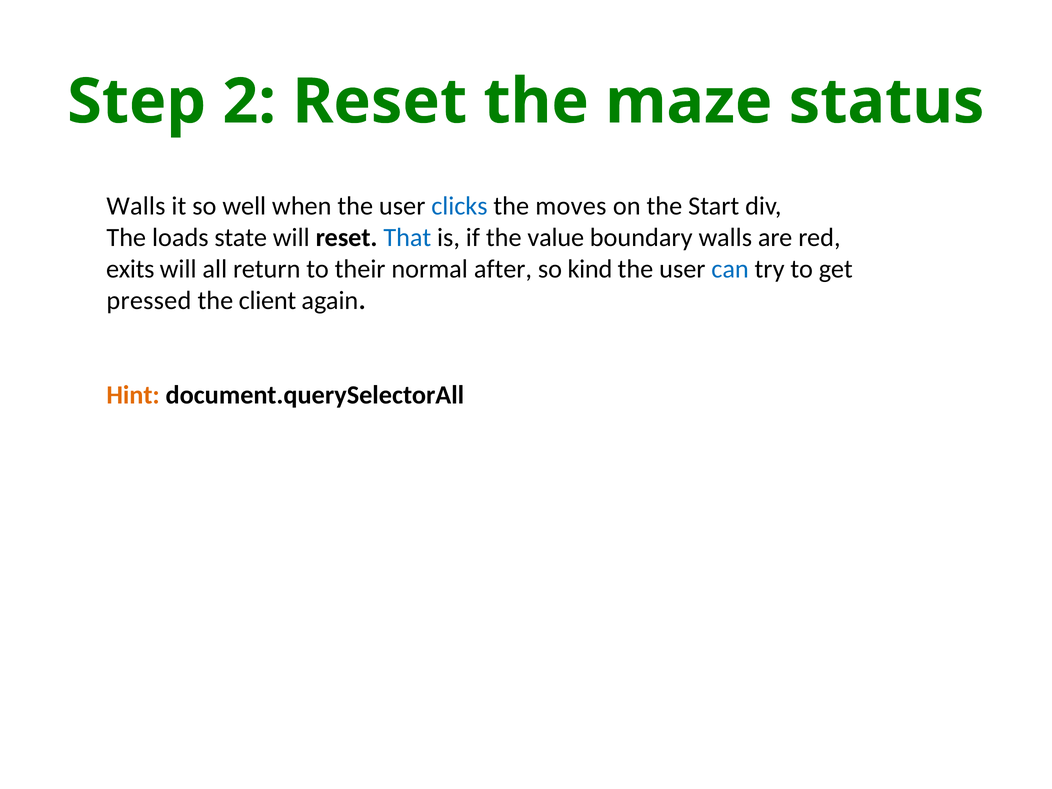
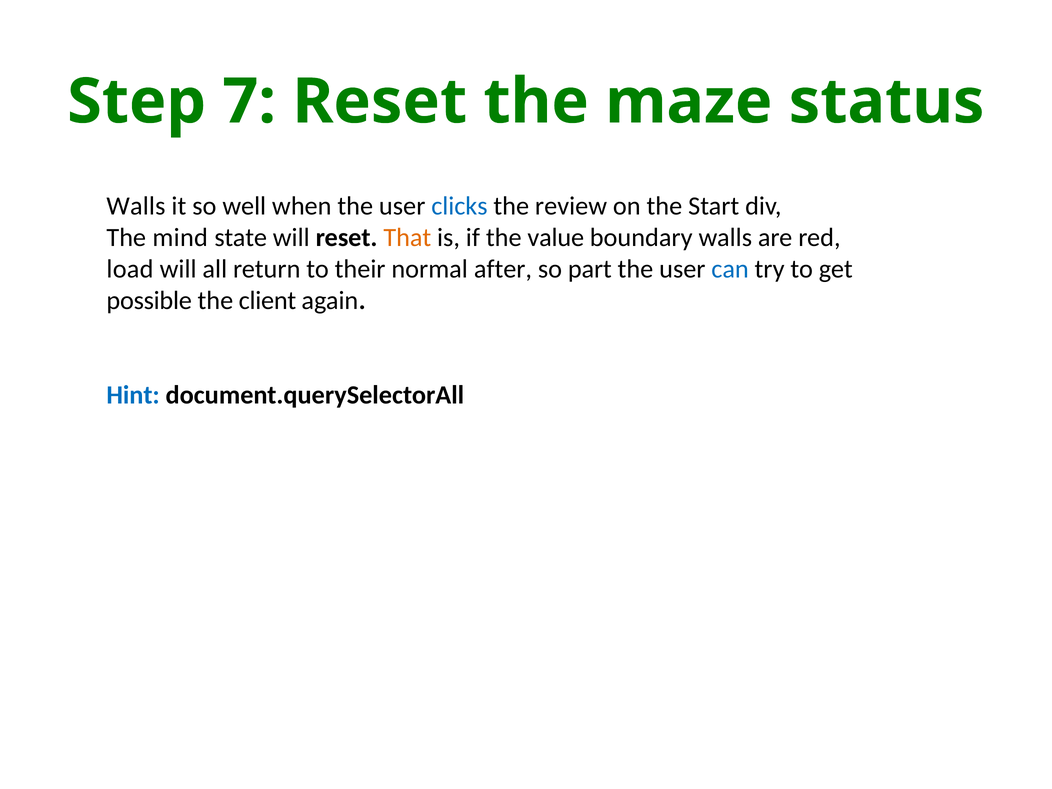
2: 2 -> 7
moves: moves -> review
loads: loads -> mind
That colour: blue -> orange
exits: exits -> load
kind: kind -> part
pressed: pressed -> possible
Hint colour: orange -> blue
